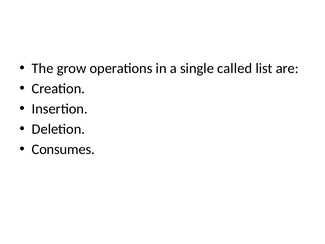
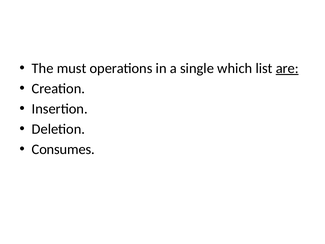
grow: grow -> must
called: called -> which
are underline: none -> present
